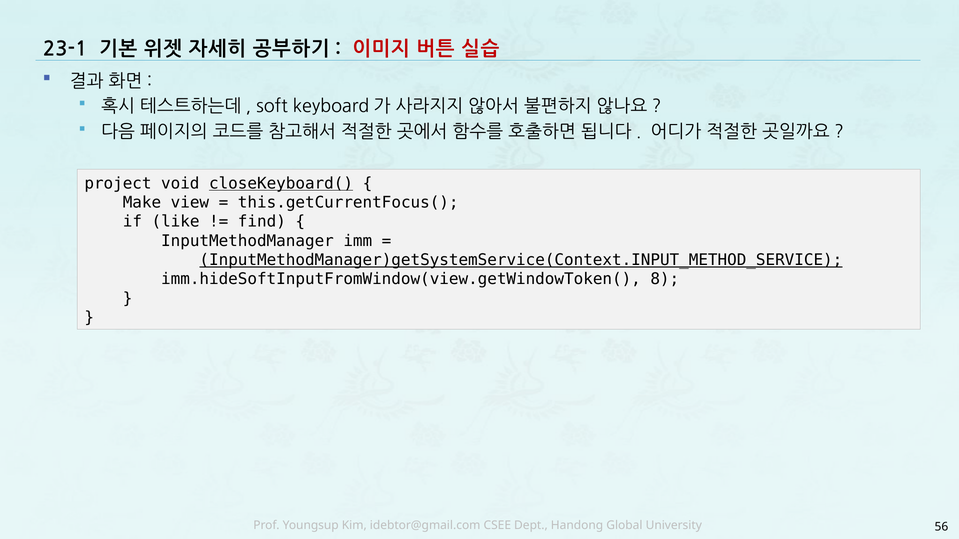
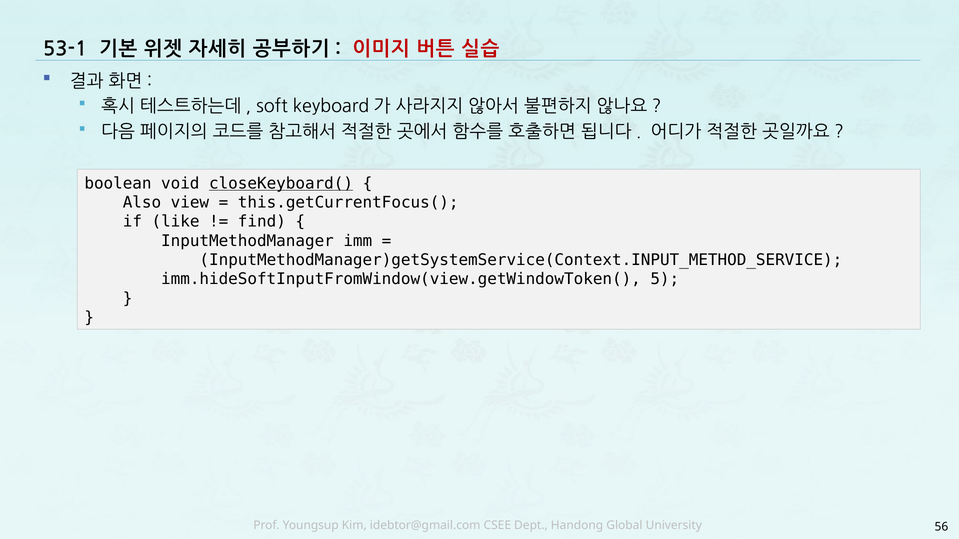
23-1: 23-1 -> 53-1
project: project -> boolean
Make: Make -> Also
InputMethodManager)getSystemService(Context.INPUT_METHOD_SERVICE underline: present -> none
8: 8 -> 5
